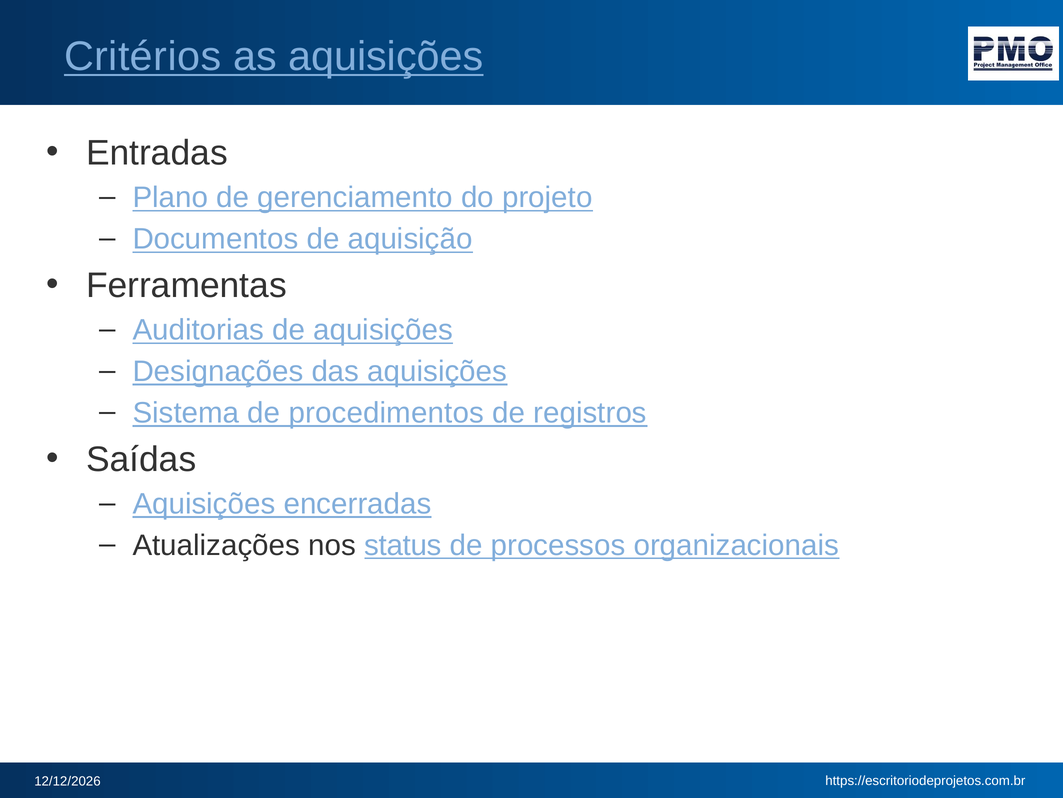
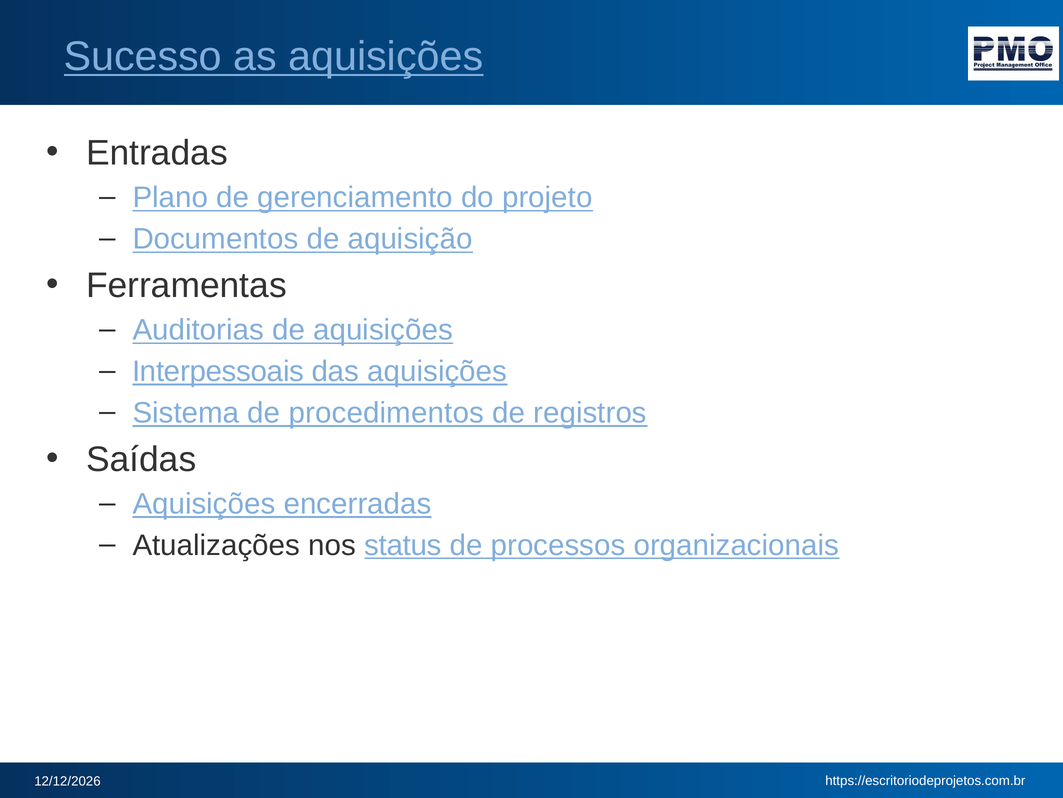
Critérios: Critérios -> Sucesso
Designações: Designações -> Interpessoais
